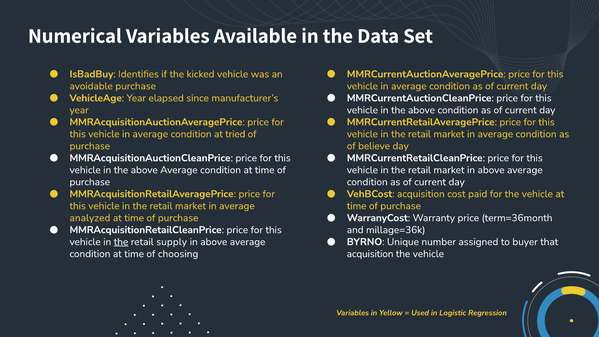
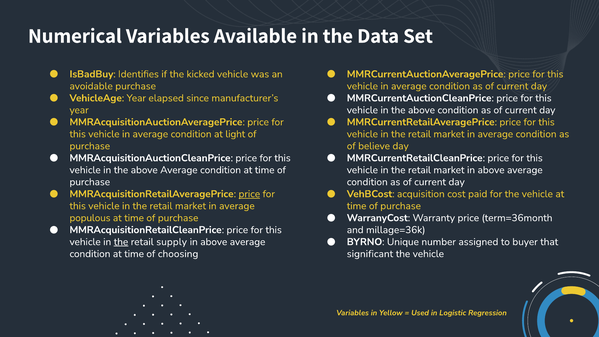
tried: tried -> light
price at (249, 194) underline: none -> present
analyzed: analyzed -> populous
acquisition at (370, 254): acquisition -> significant
